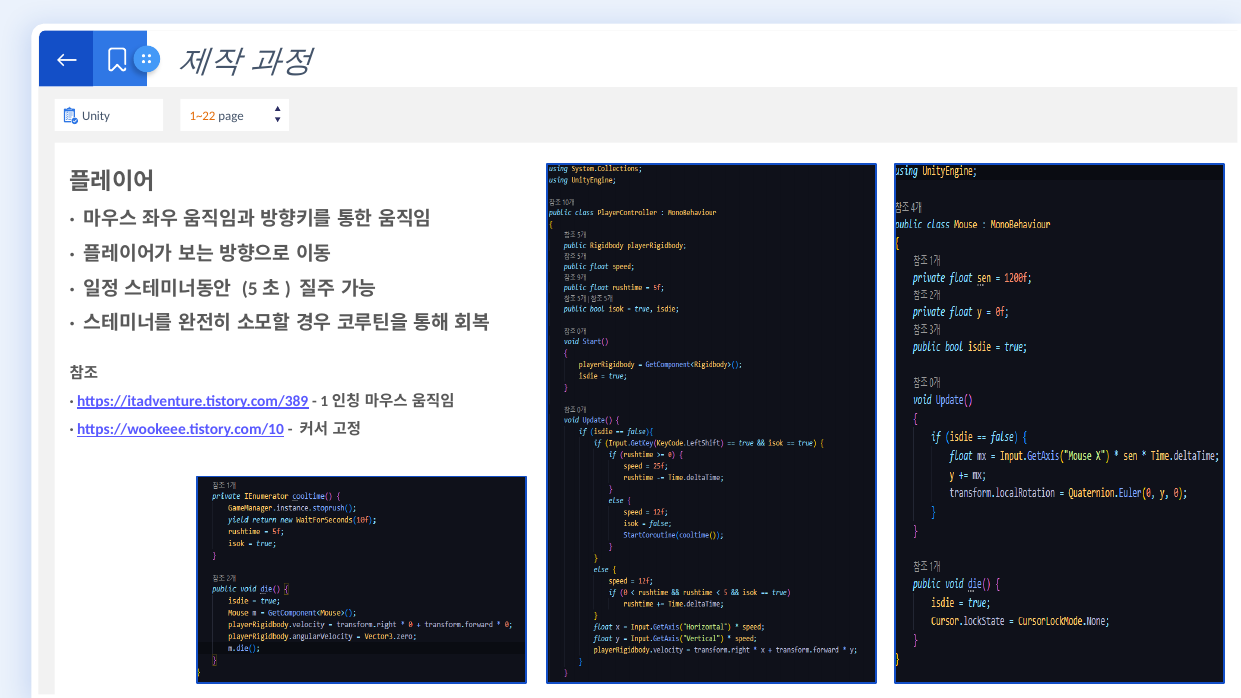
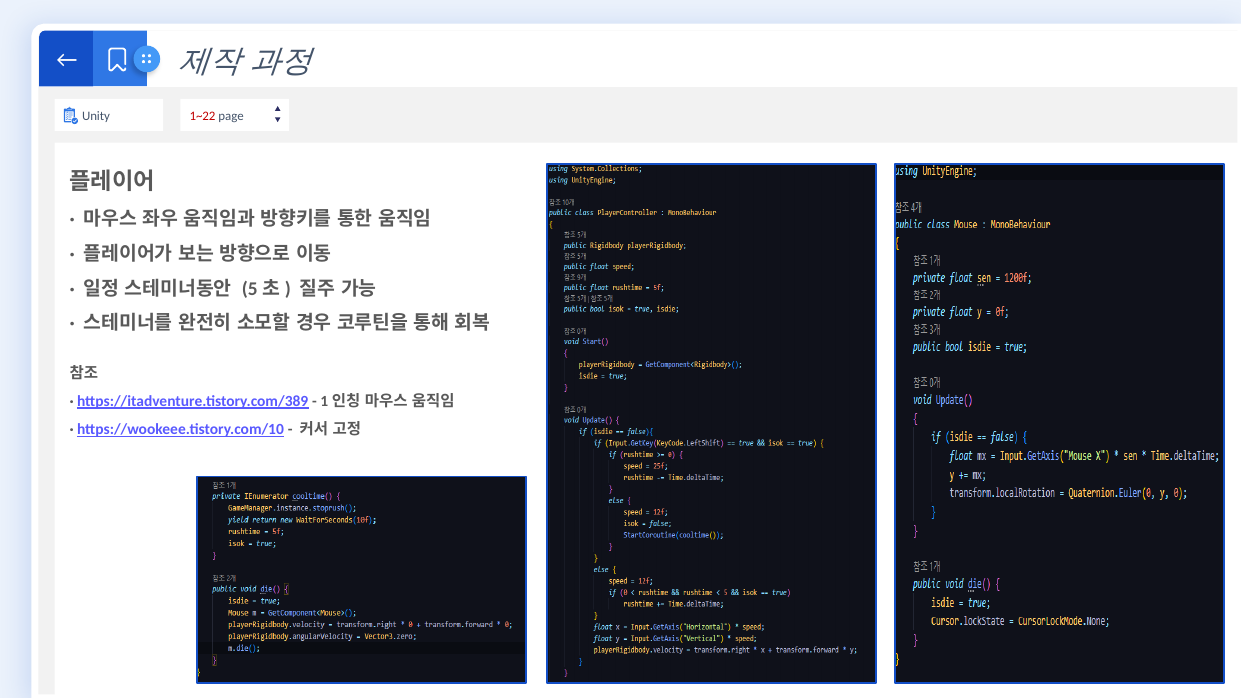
1~22 colour: orange -> red
